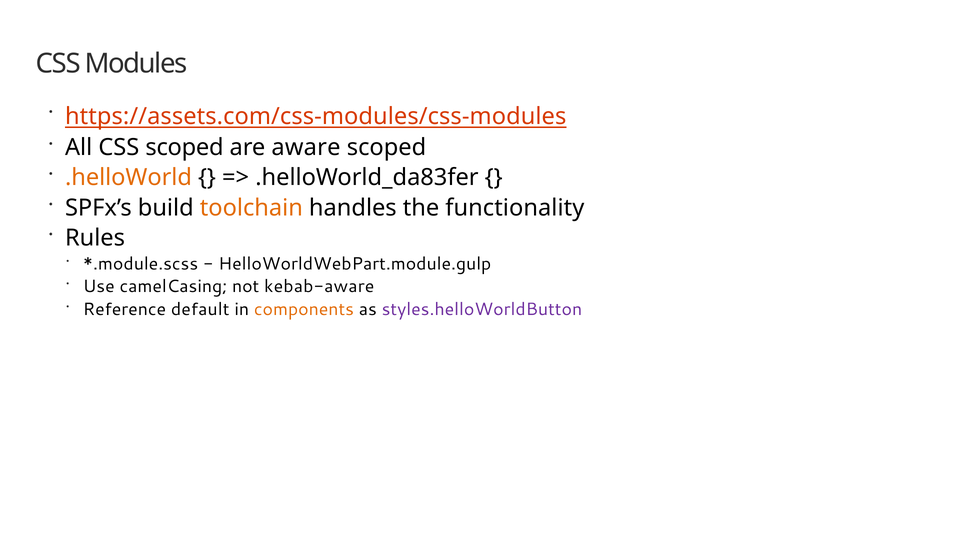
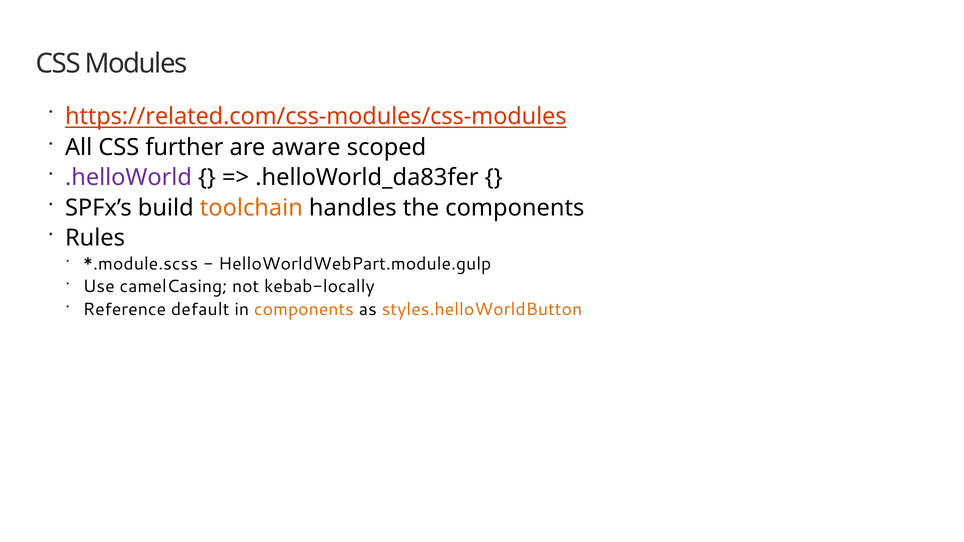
https://assets.com/css-modules/css-modules: https://assets.com/css-modules/css-modules -> https://related.com/css-modules/css-modules
CSS scoped: scoped -> further
.helloWorld colour: orange -> purple
the functionality: functionality -> components
kebab-aware: kebab-aware -> kebab-locally
styles.helloWorldButton colour: purple -> orange
